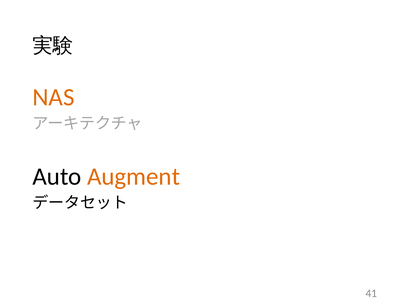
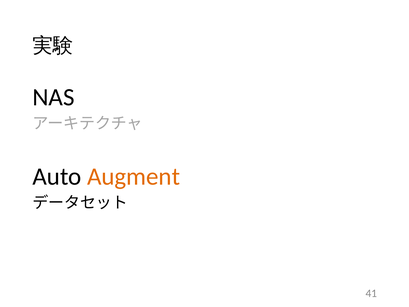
NAS colour: orange -> black
